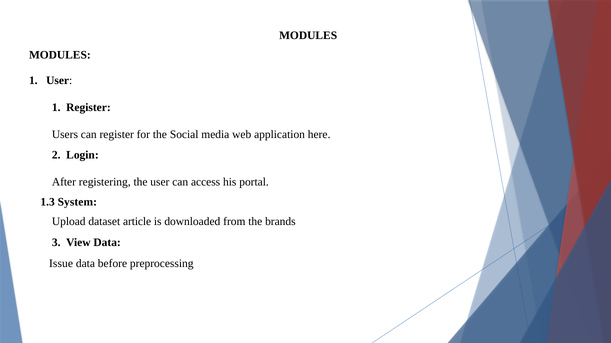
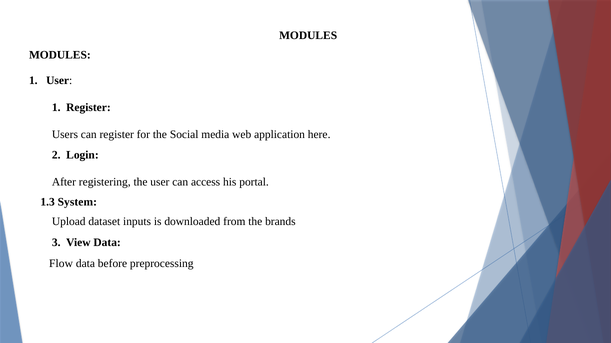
article: article -> inputs
Issue: Issue -> Flow
